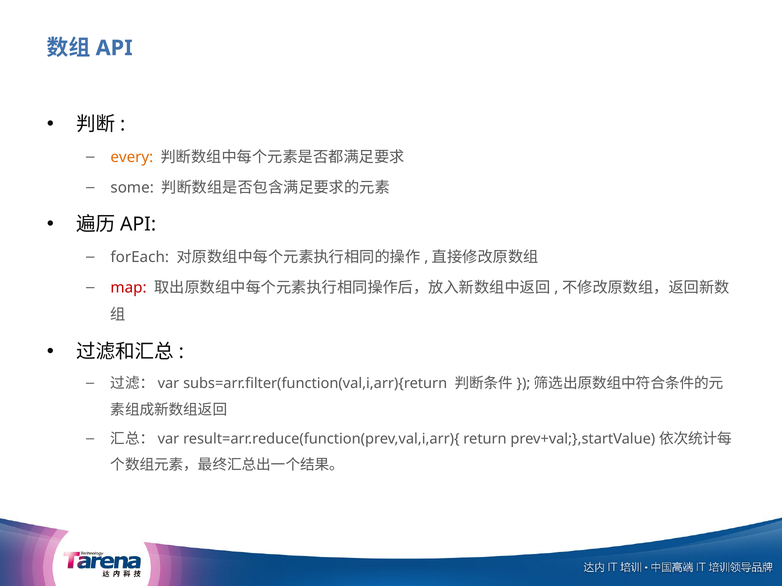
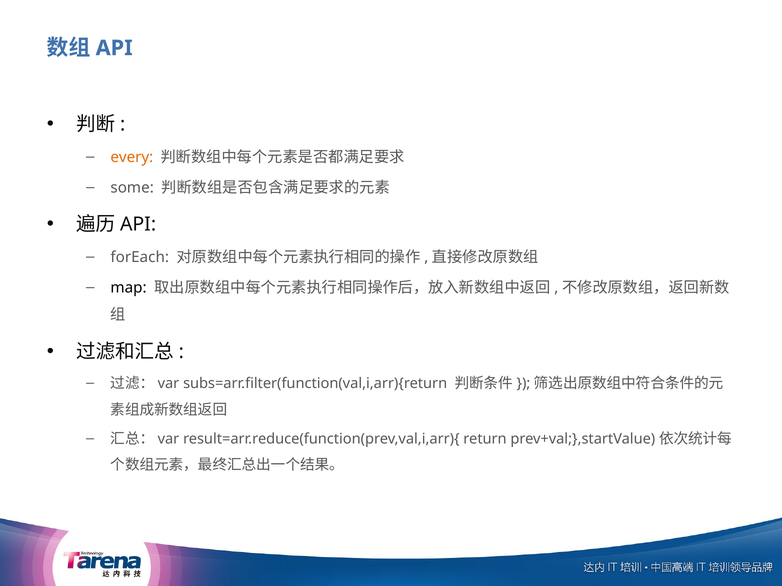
map colour: red -> black
